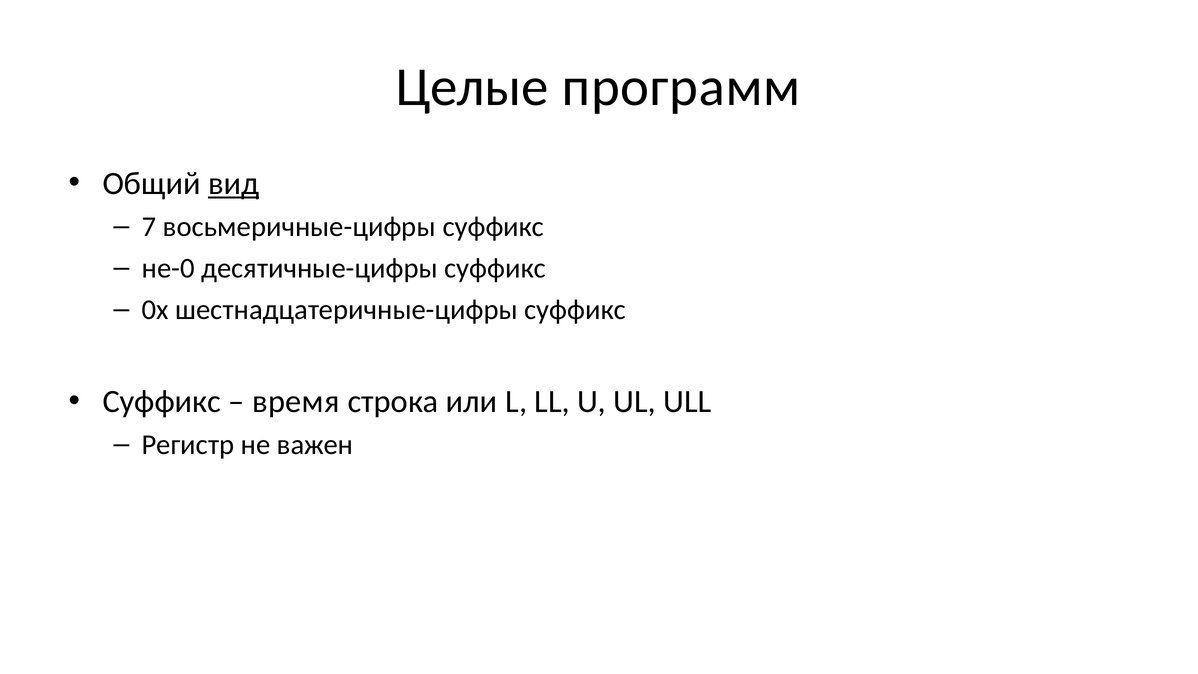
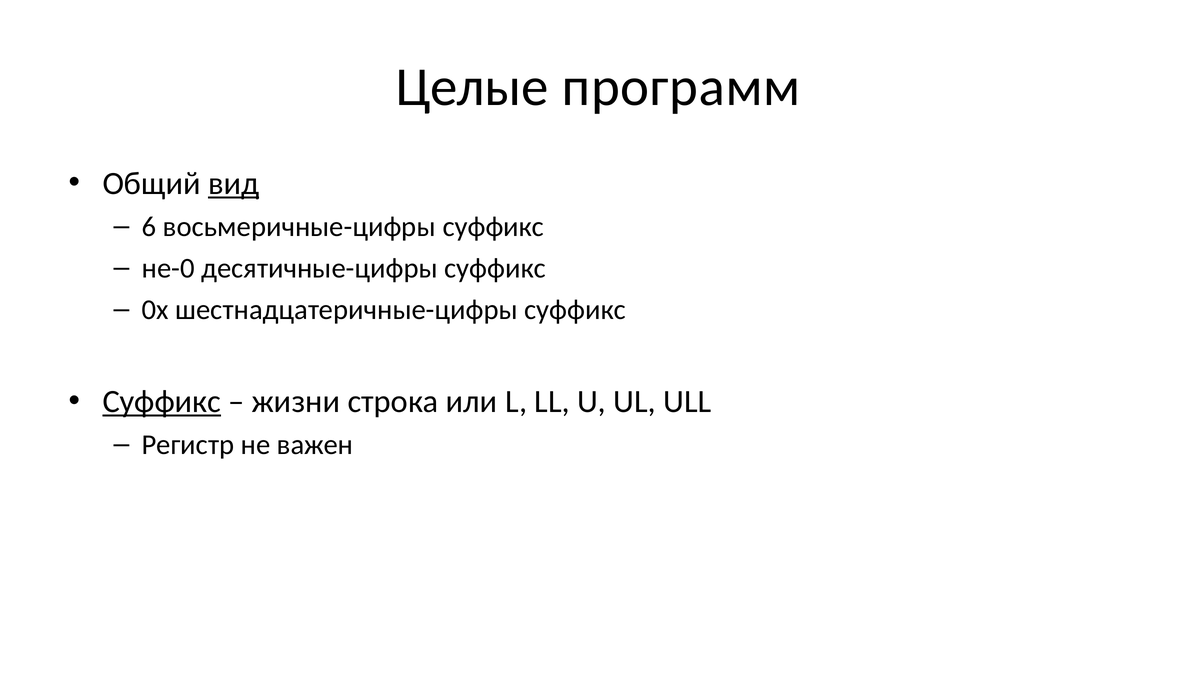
7: 7 -> 6
Суффикс at (162, 402) underline: none -> present
время: время -> жизни
